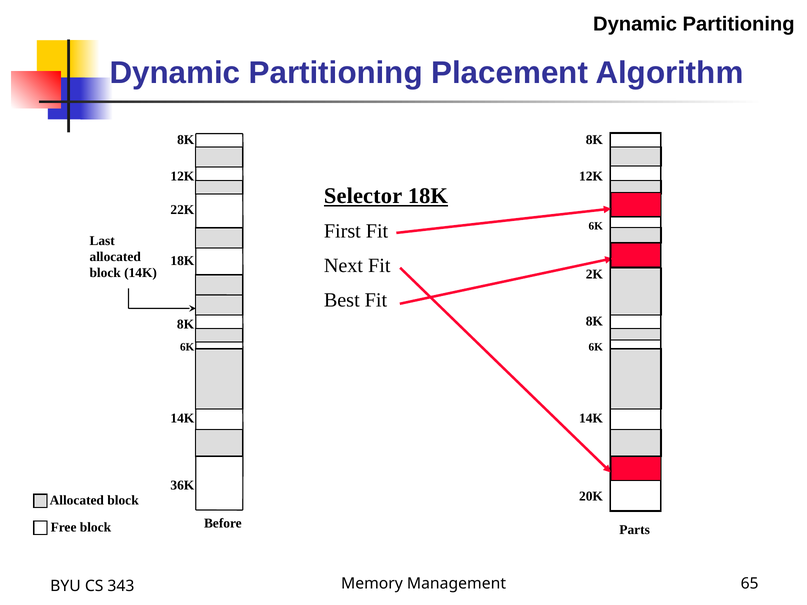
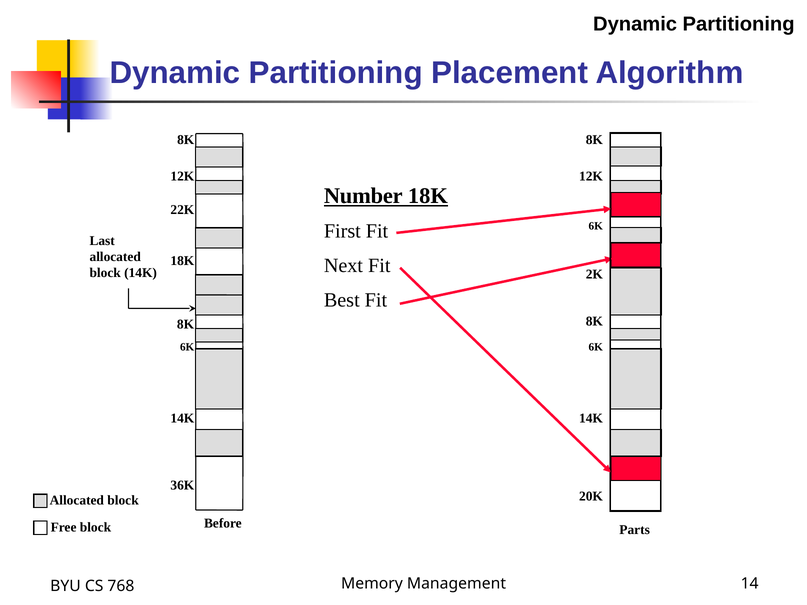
Selector: Selector -> Number
65: 65 -> 14
343: 343 -> 768
